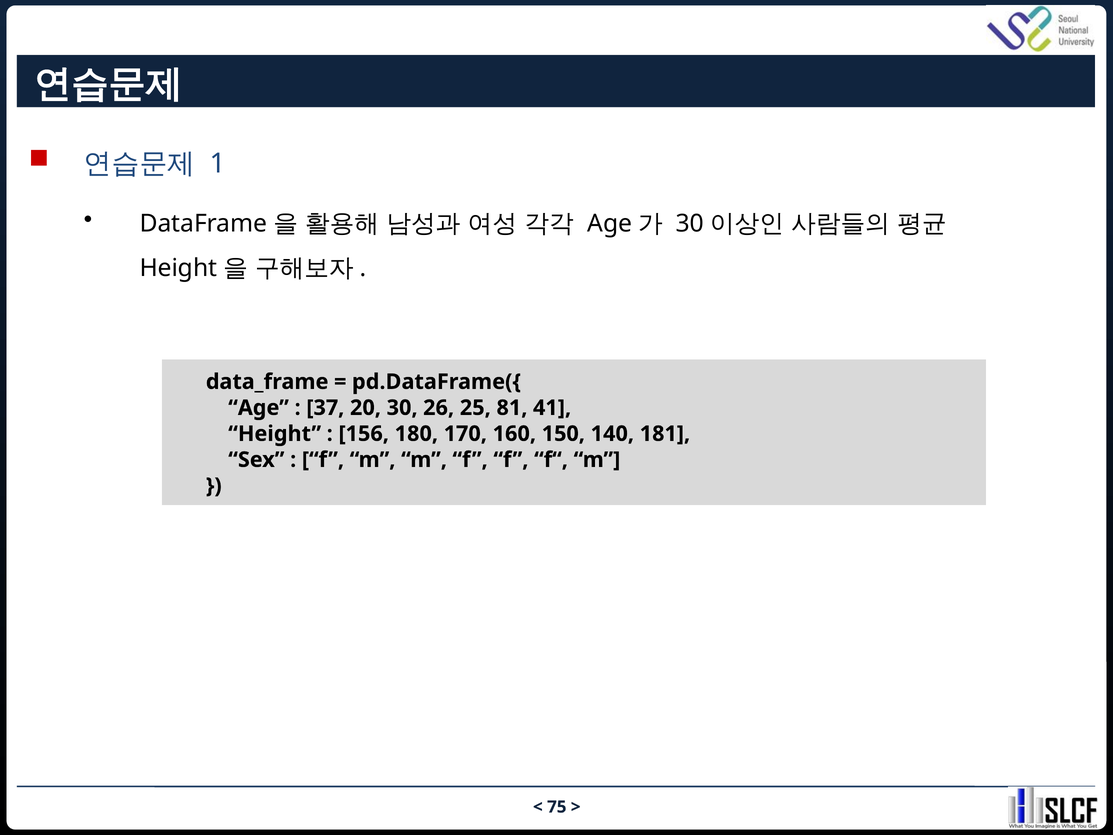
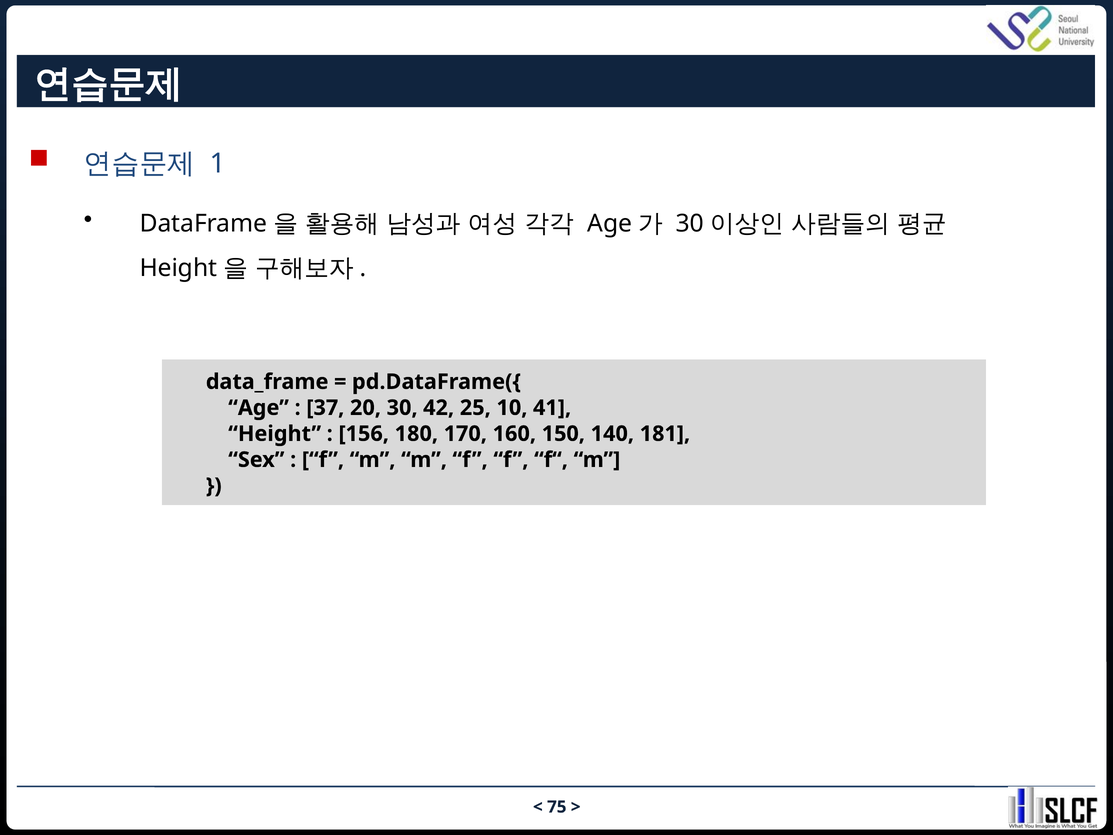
26: 26 -> 42
81: 81 -> 10
